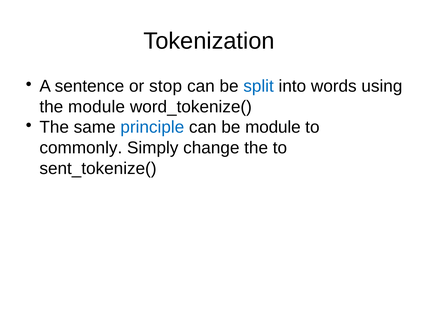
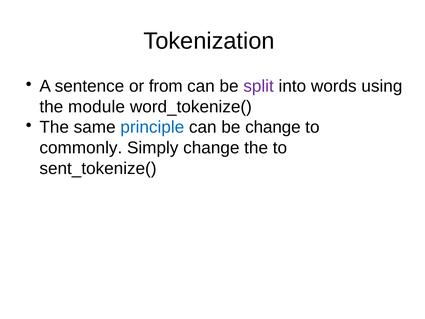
stop: stop -> from
split colour: blue -> purple
be module: module -> change
